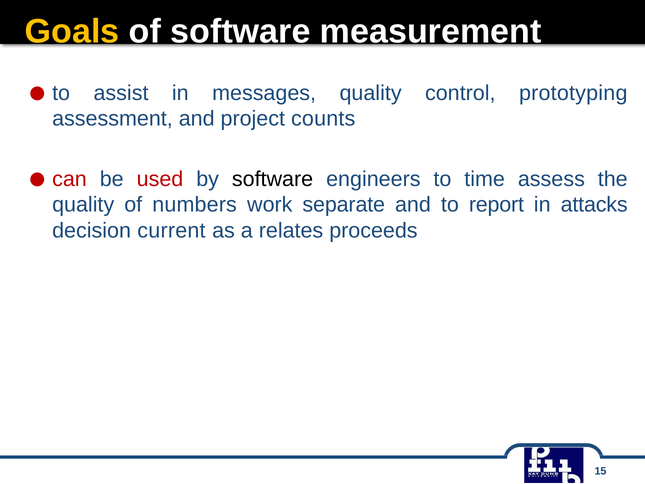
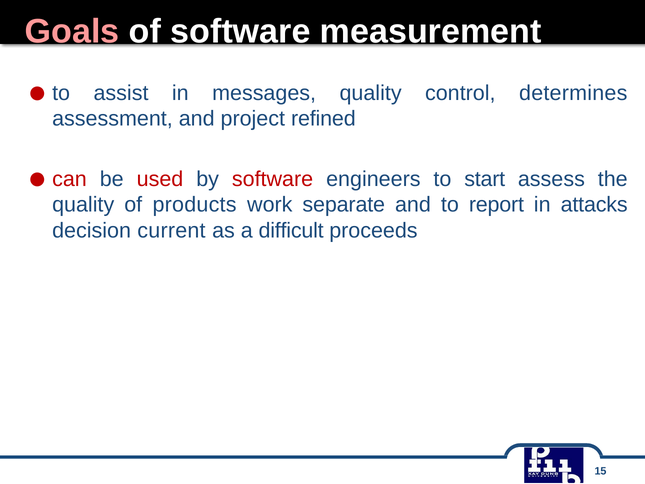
Goals colour: yellow -> pink
prototyping: prototyping -> determines
counts: counts -> refined
software at (273, 179) colour: black -> red
time: time -> start
numbers: numbers -> products
relates: relates -> difficult
